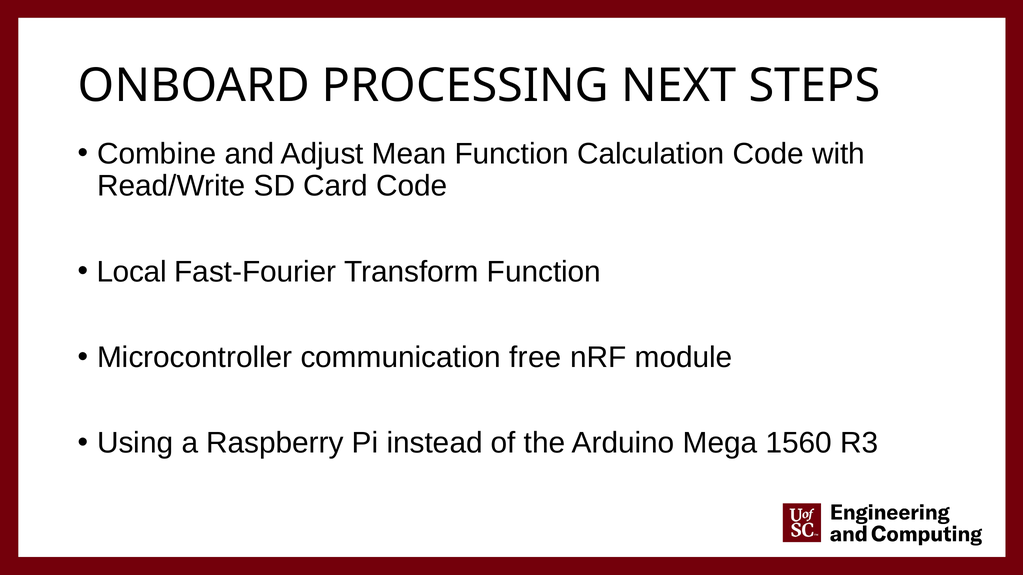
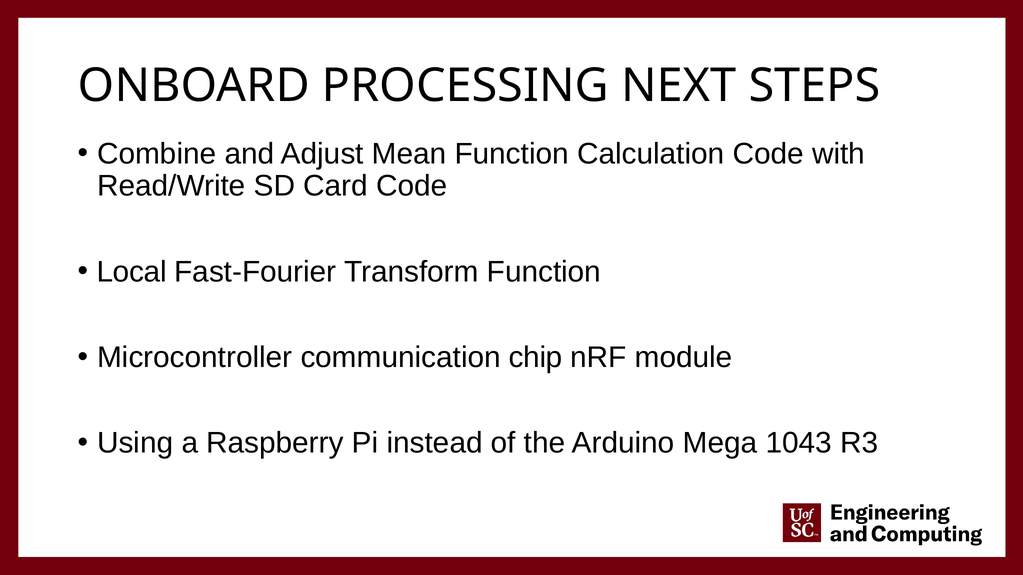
free: free -> chip
1560: 1560 -> 1043
